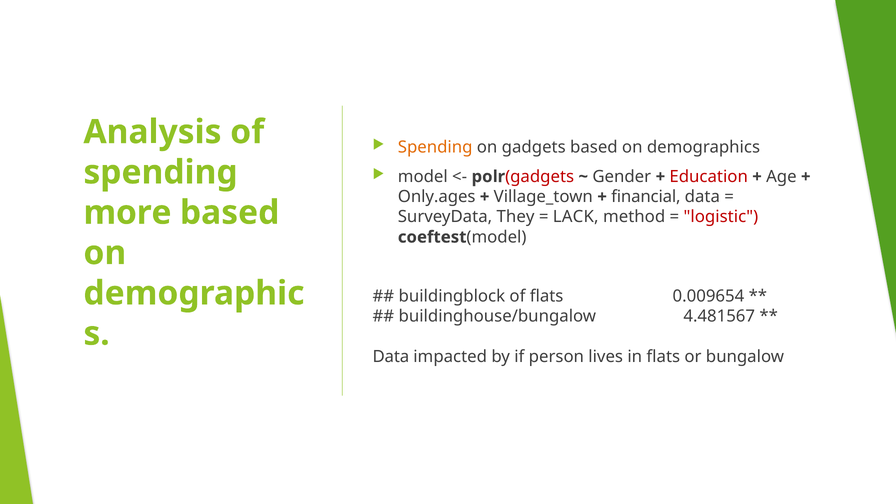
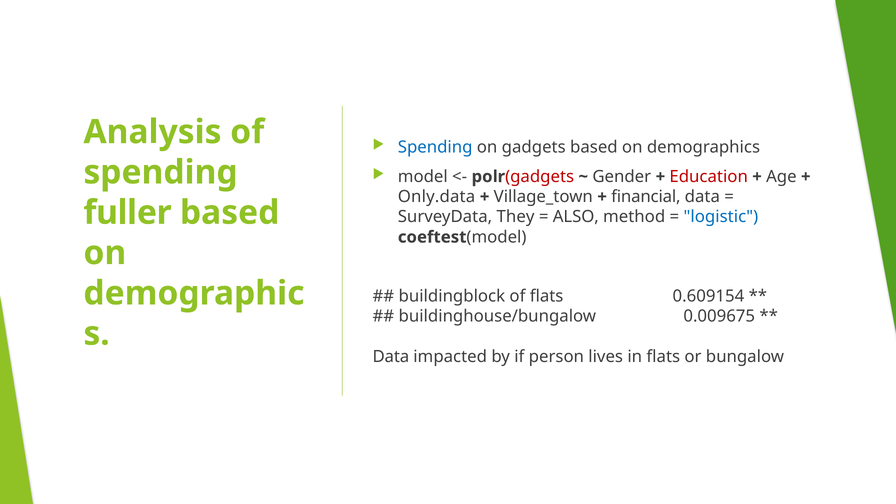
Spending at (435, 147) colour: orange -> blue
Only.ages: Only.ages -> Only.data
more: more -> fuller
LACK: LACK -> ALSO
logistic colour: red -> blue
0.009654: 0.009654 -> 0.609154
4.481567: 4.481567 -> 0.009675
